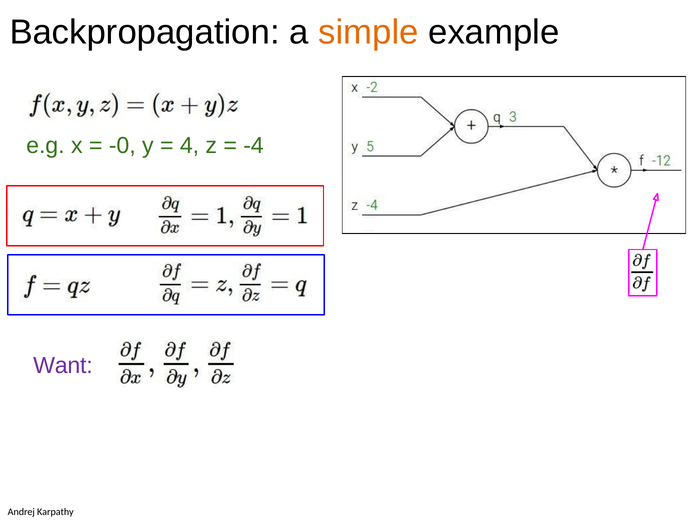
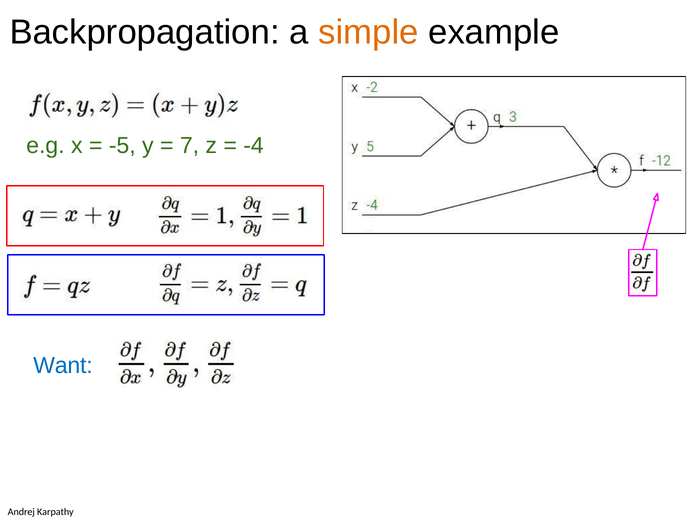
-0: -0 -> -5
4 at (190, 146): 4 -> 7
Want colour: purple -> blue
